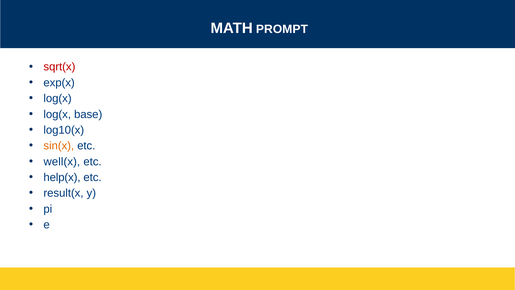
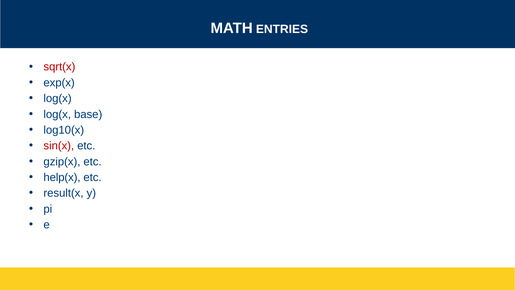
PROMPT: PROMPT -> ENTRIES
sin(x colour: orange -> red
well(x: well(x -> gzip(x
